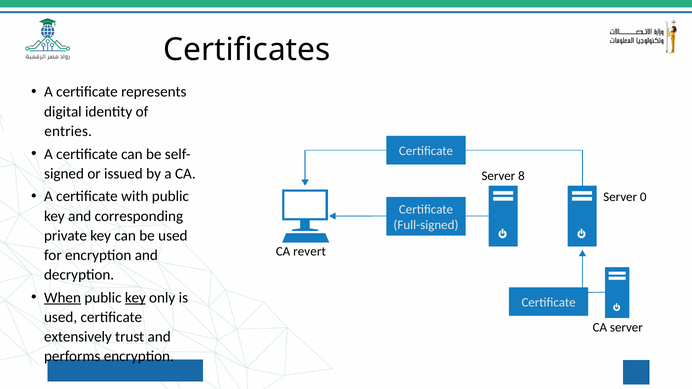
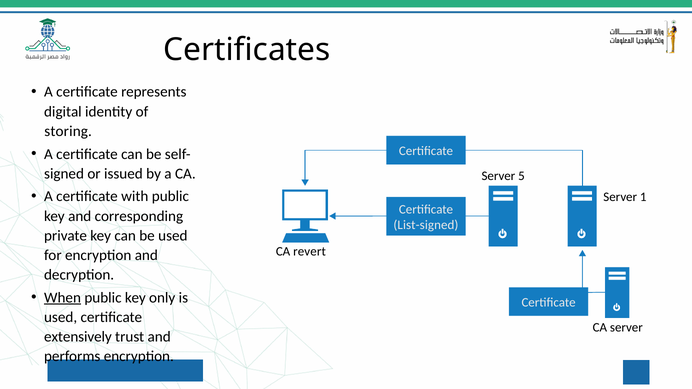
entries: entries -> storing
8: 8 -> 5
0: 0 -> 1
Full-signed: Full-signed -> List-signed
key at (135, 298) underline: present -> none
